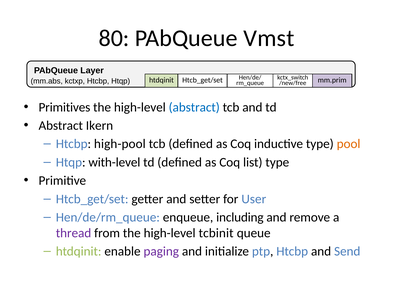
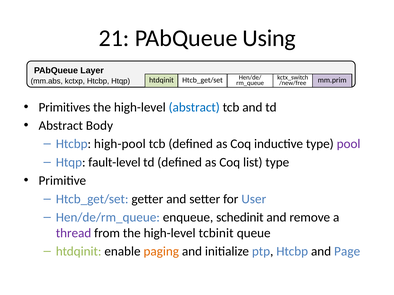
80: 80 -> 21
Vmst: Vmst -> Using
Ikern: Ikern -> Body
pool colour: orange -> purple
with-level: with-level -> fault-level
including: including -> schedinit
paging colour: purple -> orange
Send: Send -> Page
